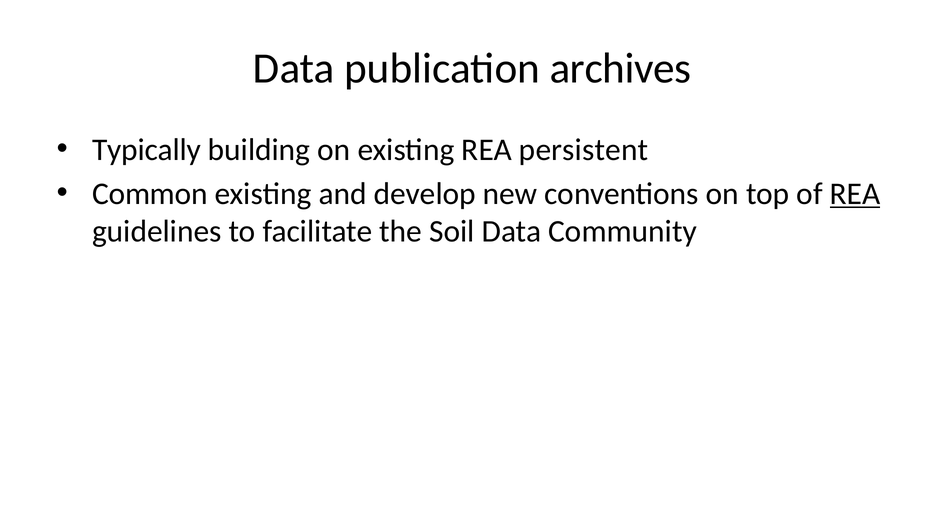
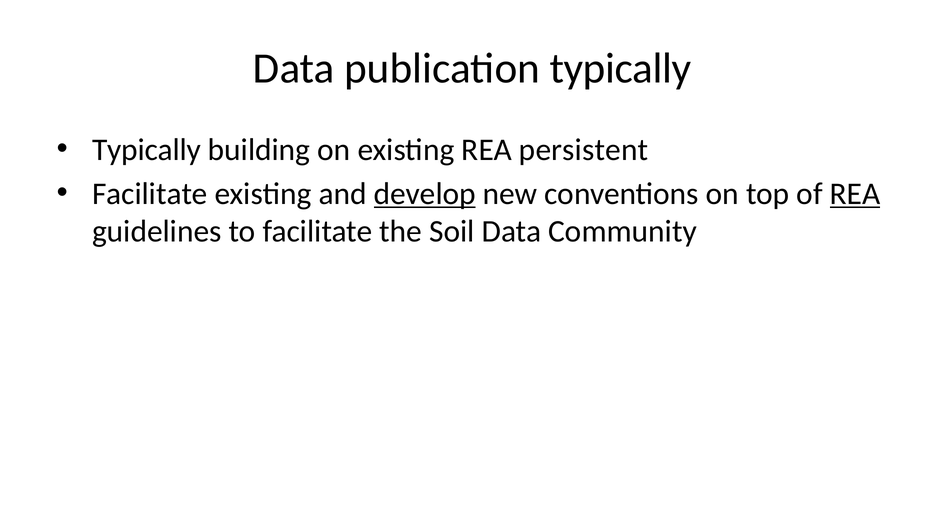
publication archives: archives -> typically
Common at (150, 194): Common -> Facilitate
develop underline: none -> present
